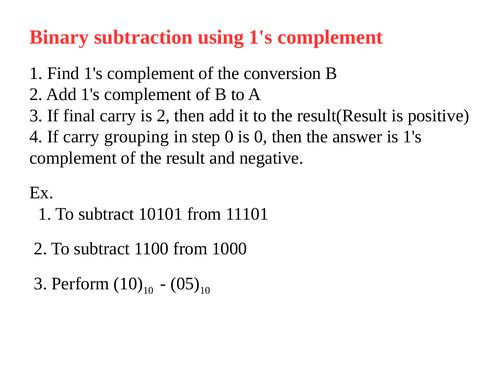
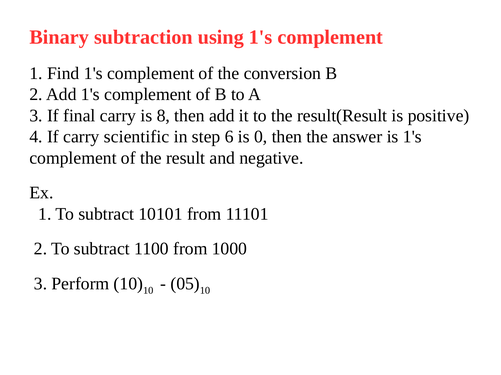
is 2: 2 -> 8
grouping: grouping -> scientific
step 0: 0 -> 6
